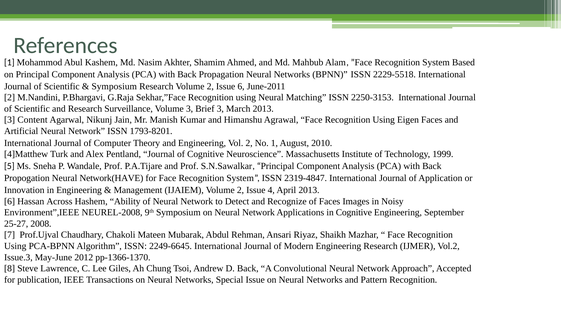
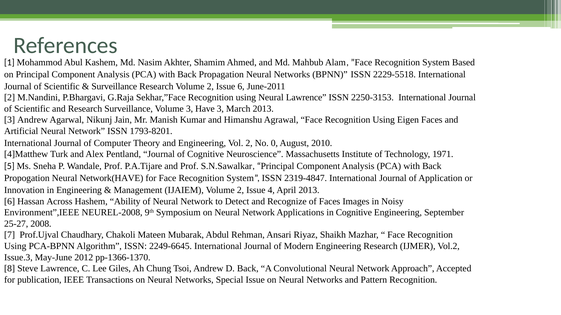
Symposium at (114, 86): Symposium -> Surveillance
Neural Matching: Matching -> Lawrence
Brief: Brief -> Have
3 Content: Content -> Andrew
No 1: 1 -> 0
1999: 1999 -> 1971
